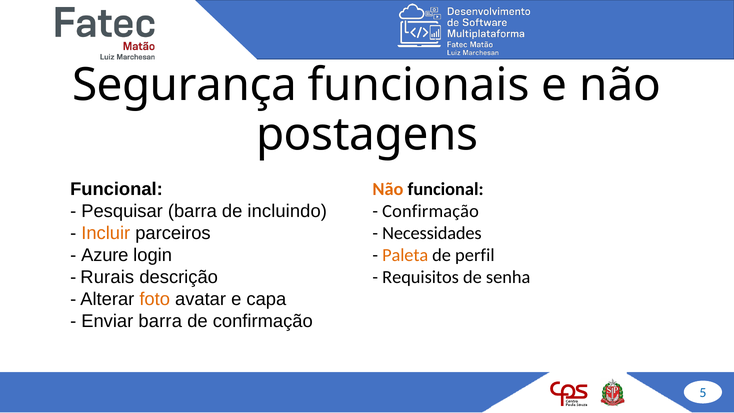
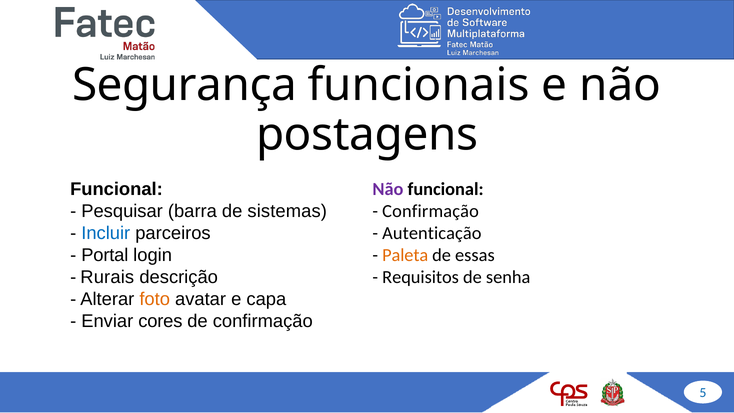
Não at (388, 189) colour: orange -> purple
incluindo: incluindo -> sistemas
Incluir colour: orange -> blue
Necessidades: Necessidades -> Autenticação
Azure: Azure -> Portal
perfil: perfil -> essas
Enviar barra: barra -> cores
